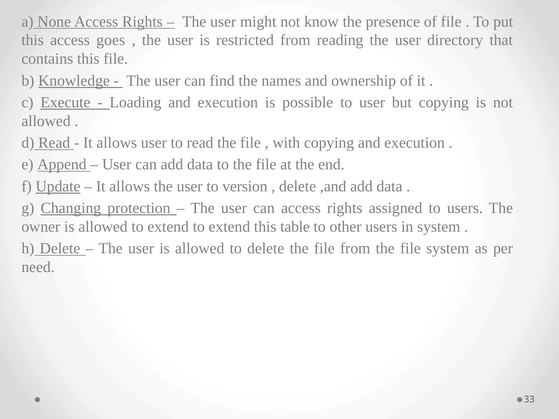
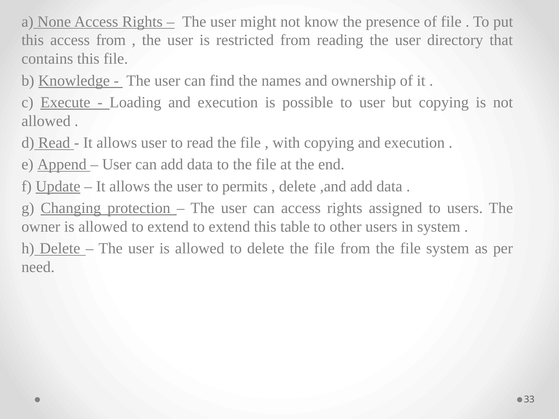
access goes: goes -> from
version: version -> permits
